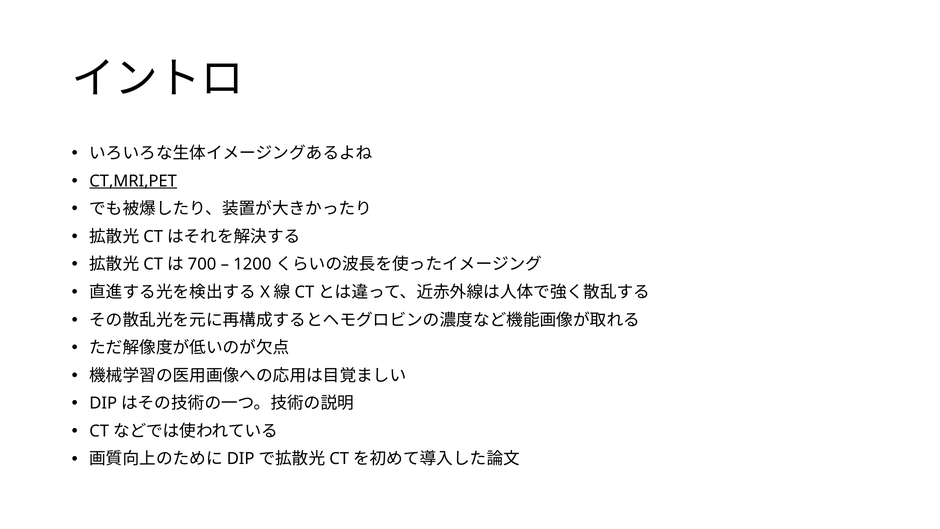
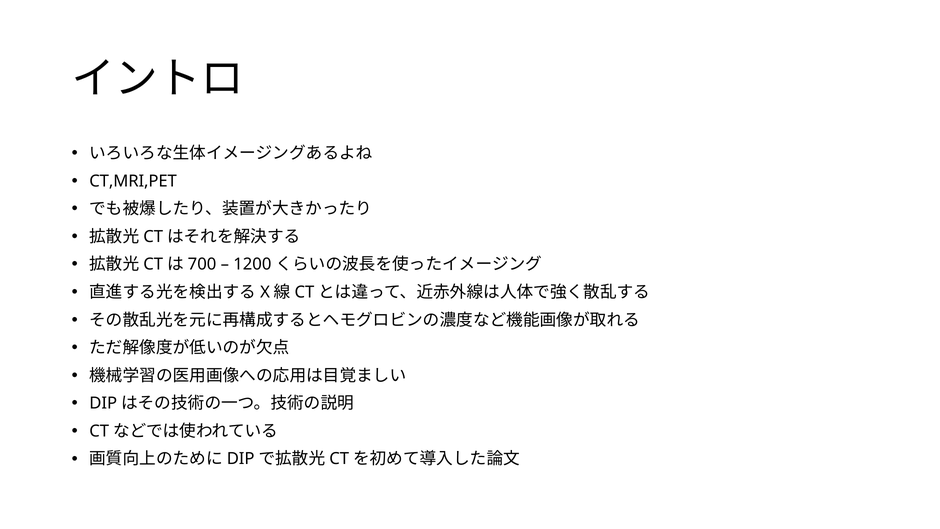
CT,MRI,PET underline: present -> none
